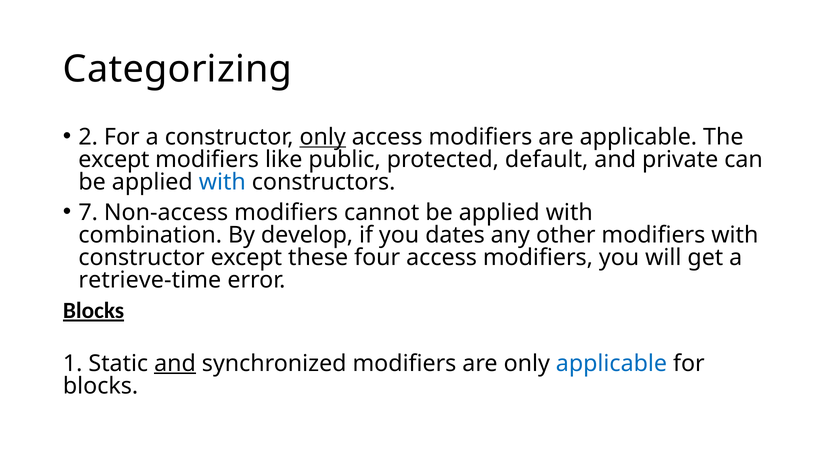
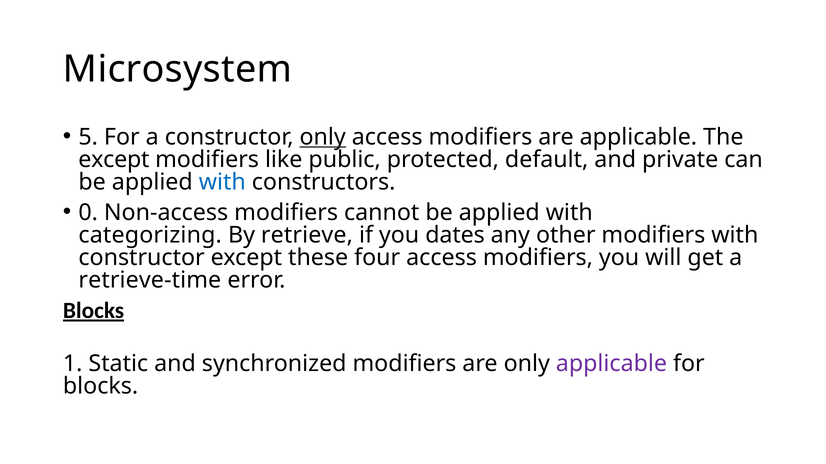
Categorizing: Categorizing -> Microsystem
2: 2 -> 5
7: 7 -> 0
combination: combination -> categorizing
develop: develop -> retrieve
and at (175, 364) underline: present -> none
applicable at (611, 364) colour: blue -> purple
